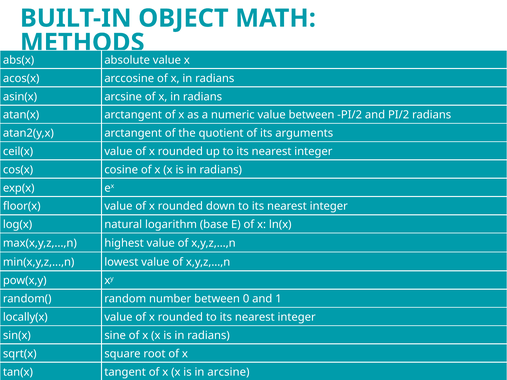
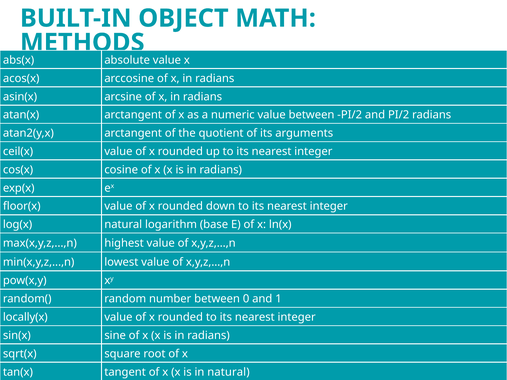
in arcsine: arcsine -> natural
